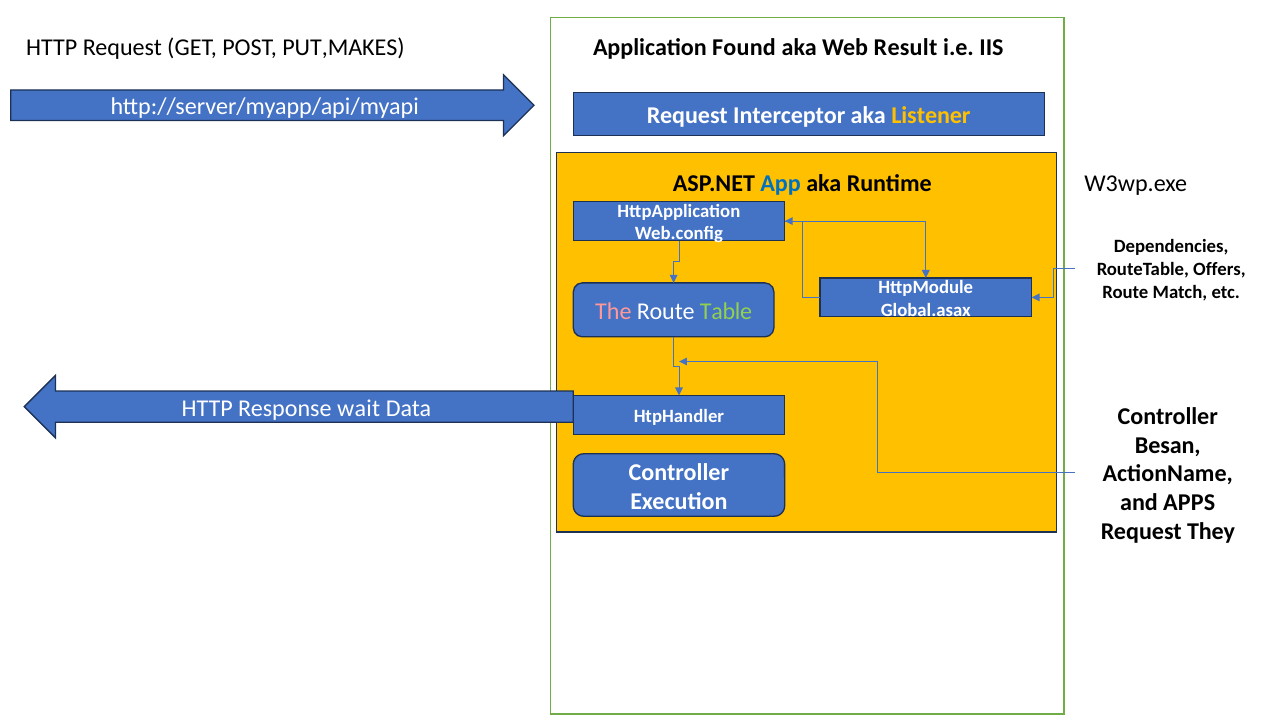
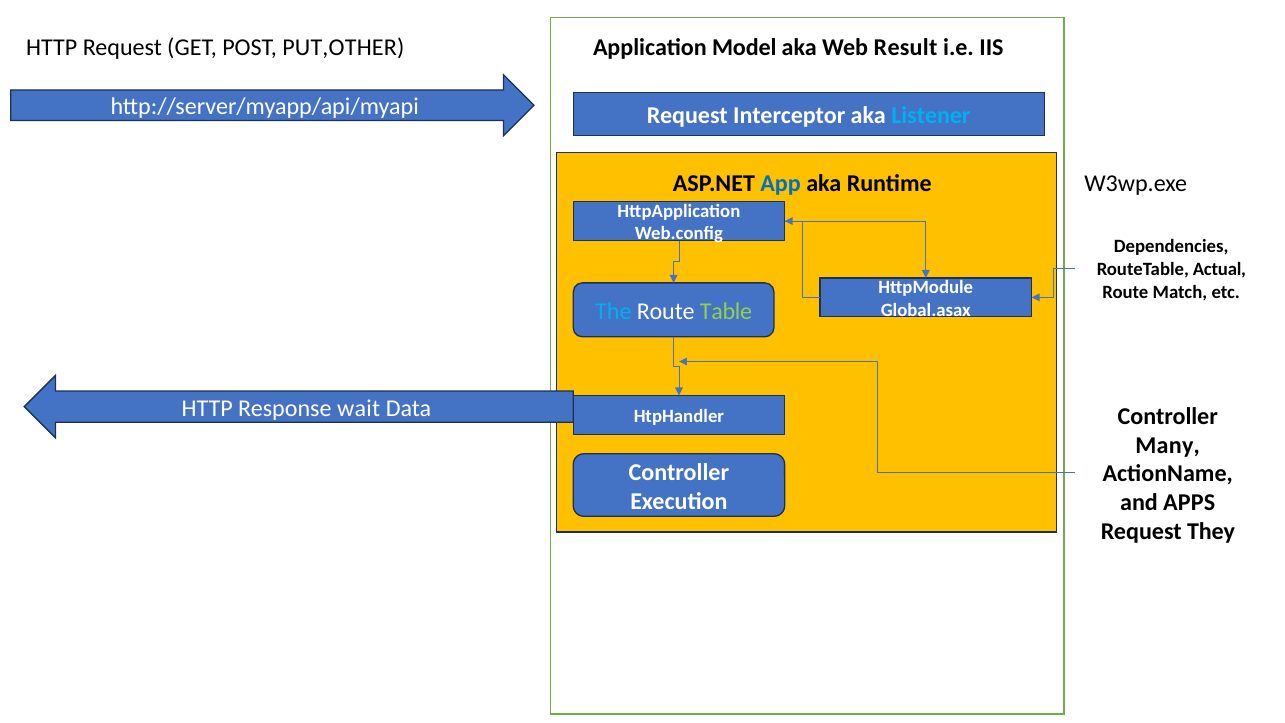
PUT,MAKES: PUT,MAKES -> PUT,OTHER
Found: Found -> Model
Listener colour: yellow -> light blue
Offers: Offers -> Actual
The colour: pink -> light blue
Besan: Besan -> Many
